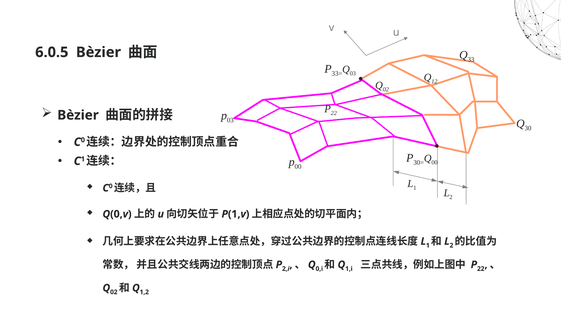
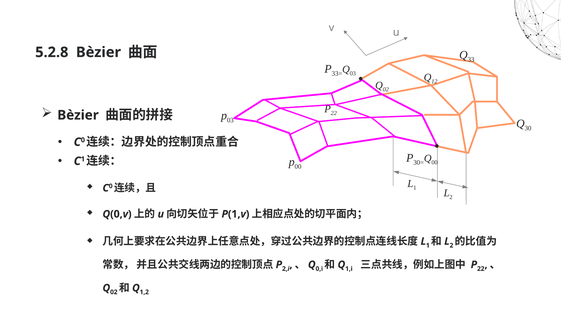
6.0.5: 6.0.5 -> 5.2.8
